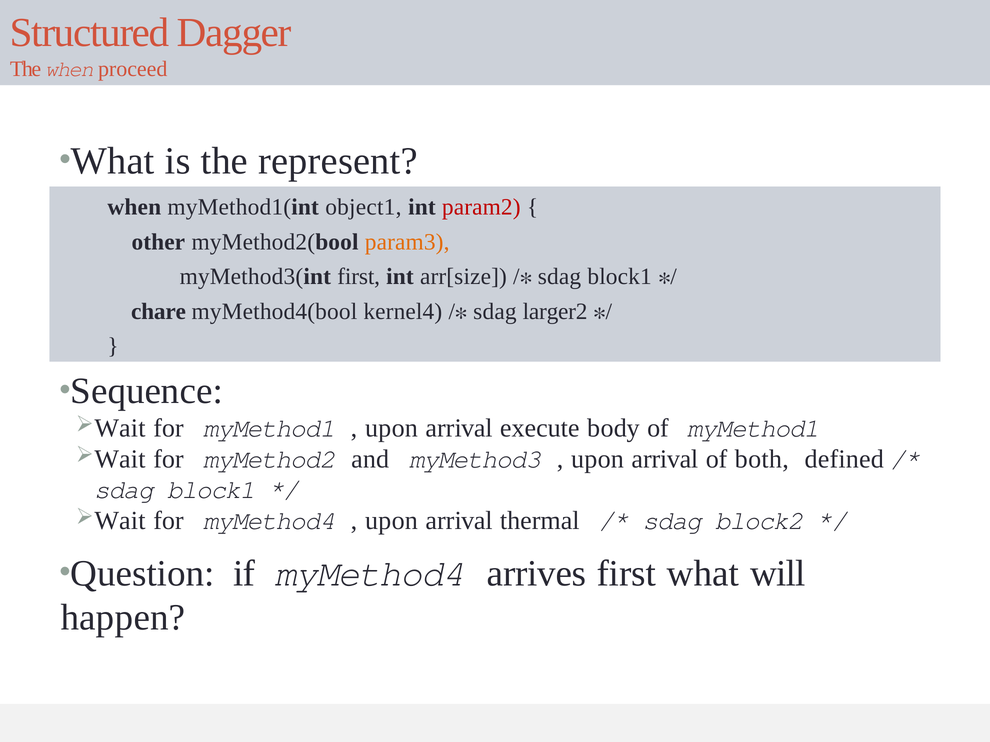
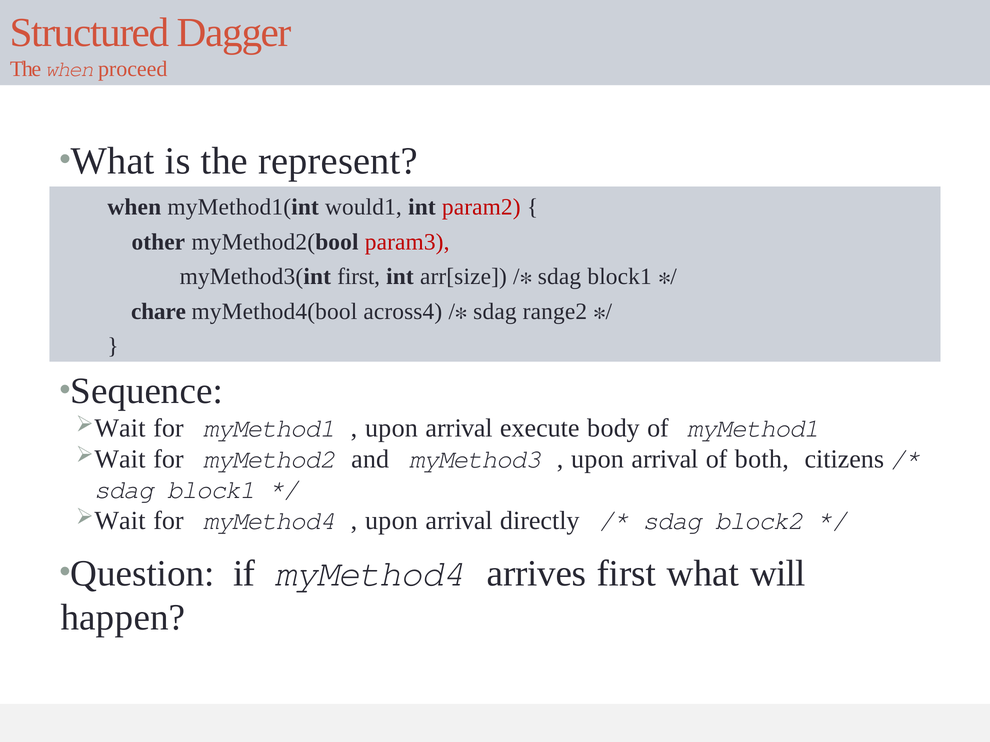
object1: object1 -> would1
param3 colour: orange -> red
kernel4: kernel4 -> across4
larger2: larger2 -> range2
defined: defined -> citizens
thermal: thermal -> directly
